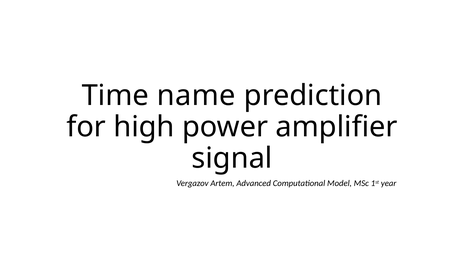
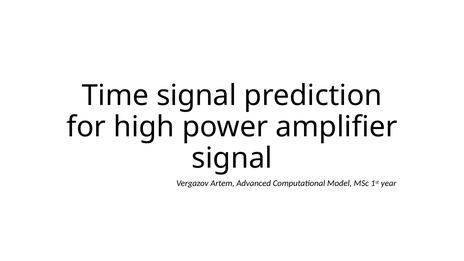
Time name: name -> signal
